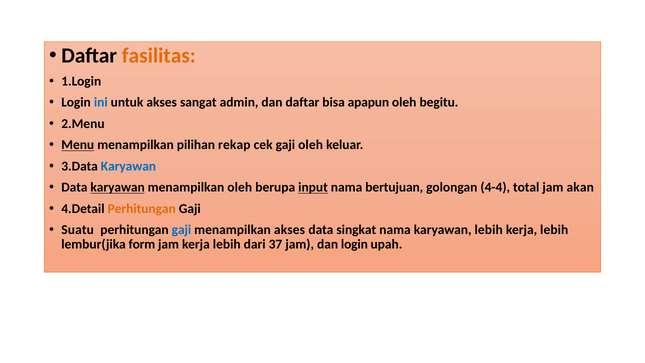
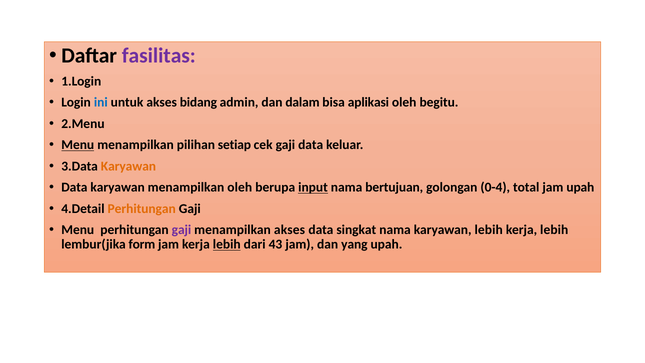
fasilitas colour: orange -> purple
sangat: sangat -> bidang
dan daftar: daftar -> dalam
apapun: apapun -> aplikasi
rekap: rekap -> setiap
gaji oleh: oleh -> data
Karyawan at (128, 166) colour: blue -> orange
karyawan at (118, 187) underline: present -> none
4-4: 4-4 -> 0-4
jam akan: akan -> upah
Suatu at (78, 230): Suatu -> Menu
gaji at (181, 230) colour: blue -> purple
lebih at (227, 244) underline: none -> present
37: 37 -> 43
dan login: login -> yang
